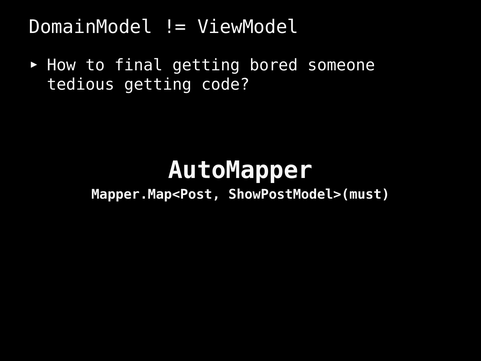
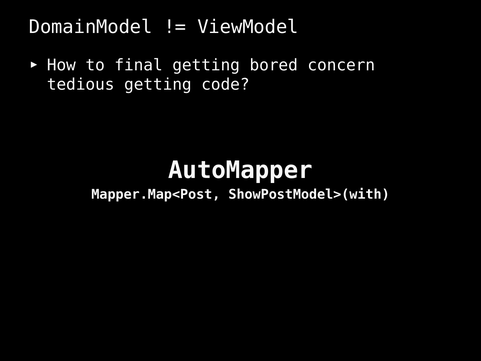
someone: someone -> concern
ShowPostModel>(must: ShowPostModel>(must -> ShowPostModel>(with
